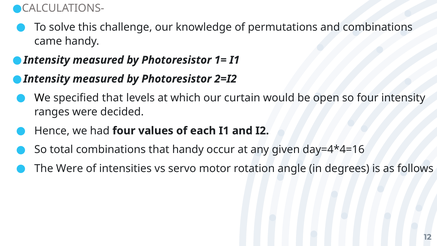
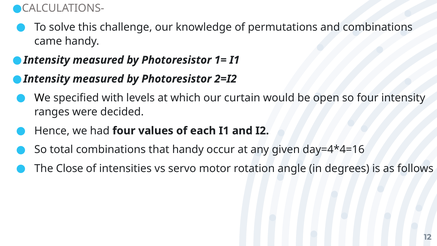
specified that: that -> with
The Were: Were -> Close
